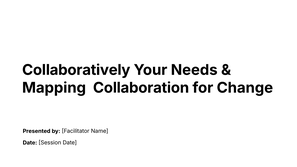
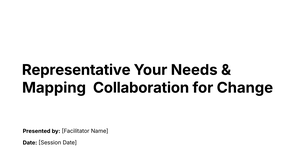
Collaboratively: Collaboratively -> Representative
